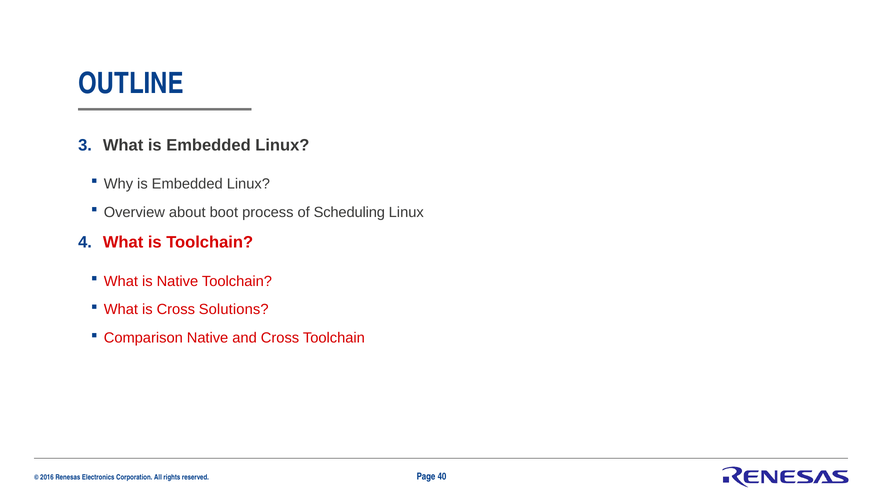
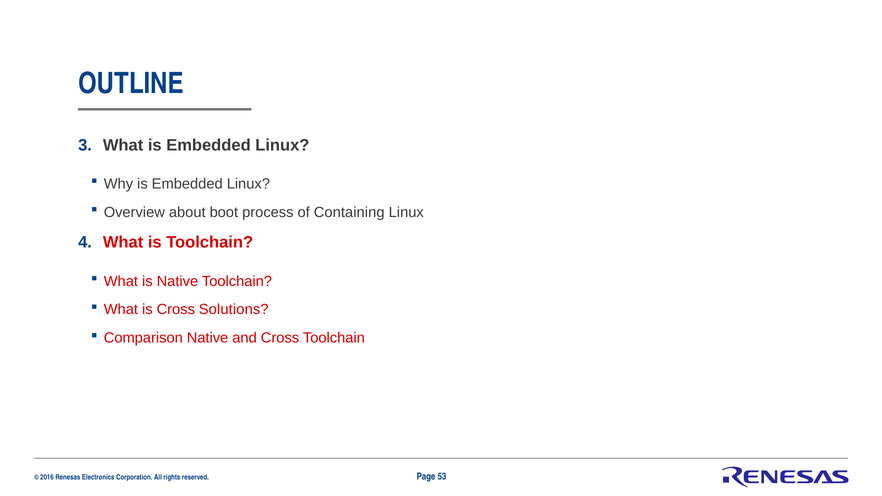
Scheduling: Scheduling -> Containing
40: 40 -> 53
